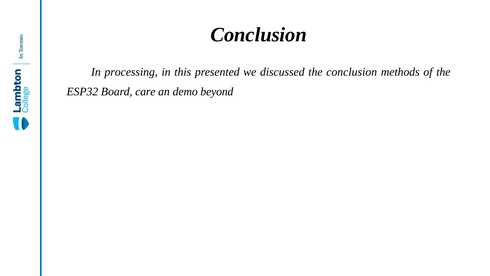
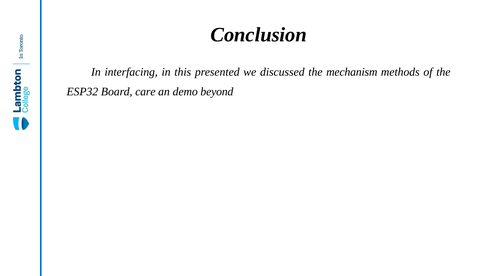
processing: processing -> interfacing
the conclusion: conclusion -> mechanism
